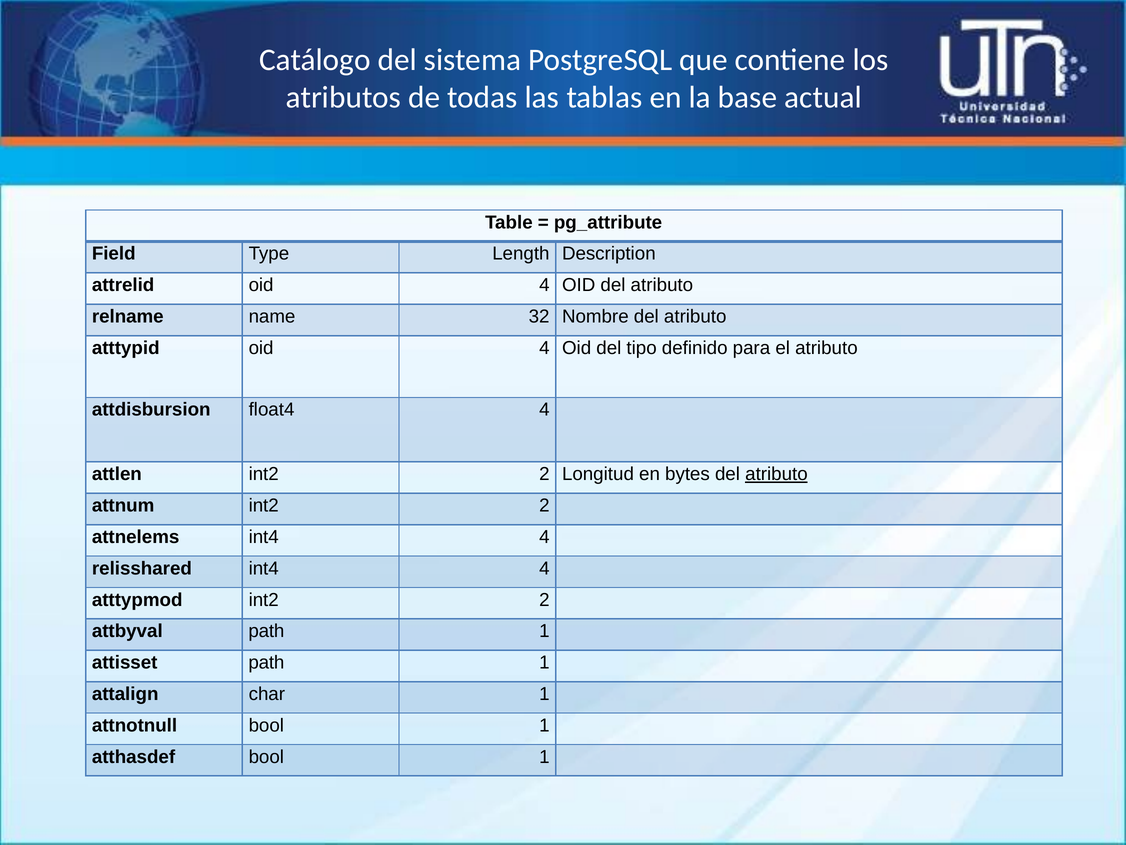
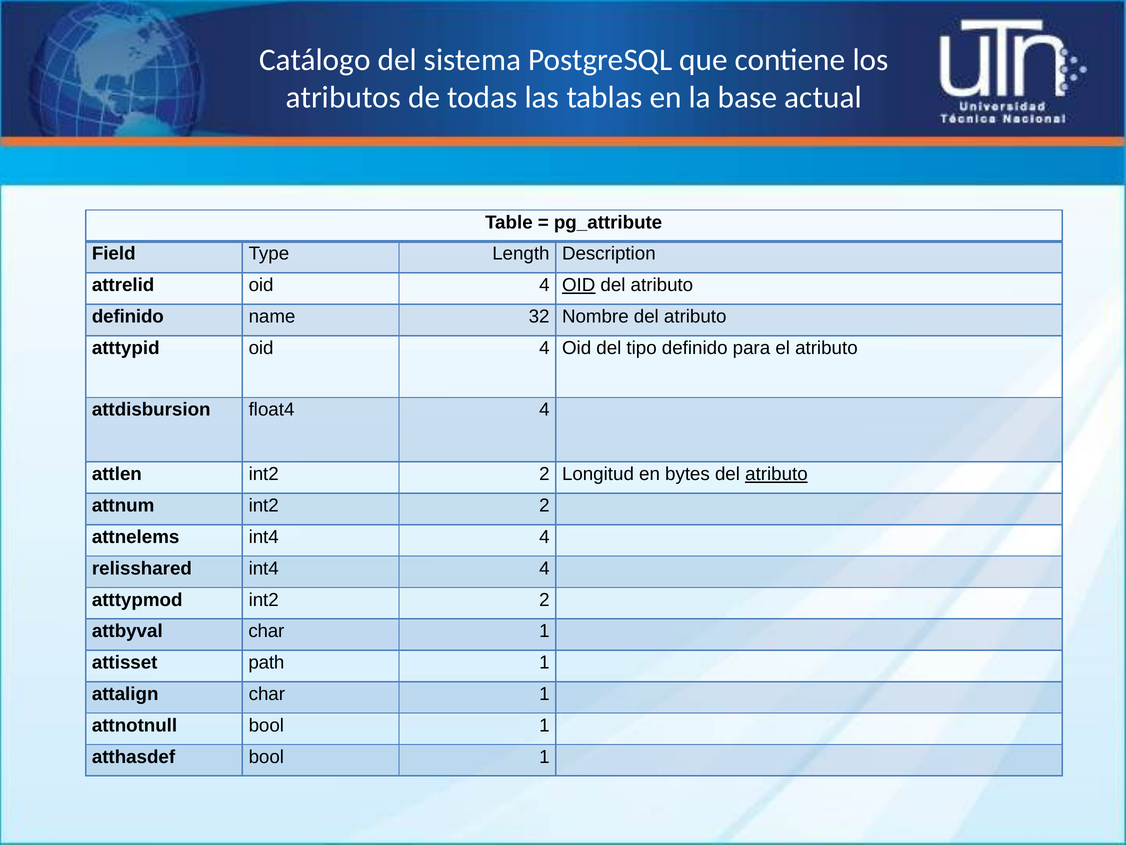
OID at (579, 285) underline: none -> present
relname at (128, 316): relname -> definido
attbyval path: path -> char
